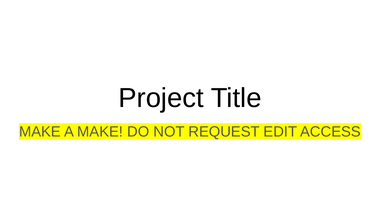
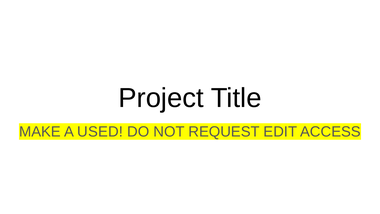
A MAKE: MAKE -> USED
